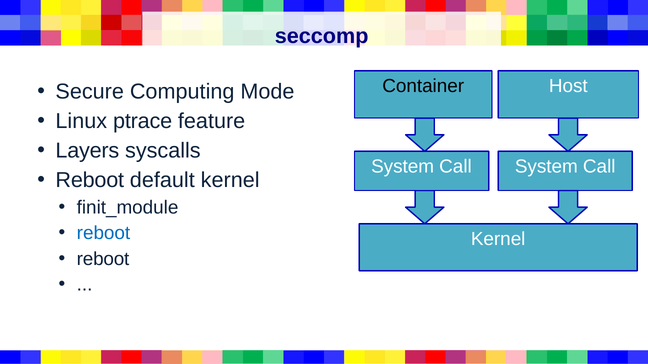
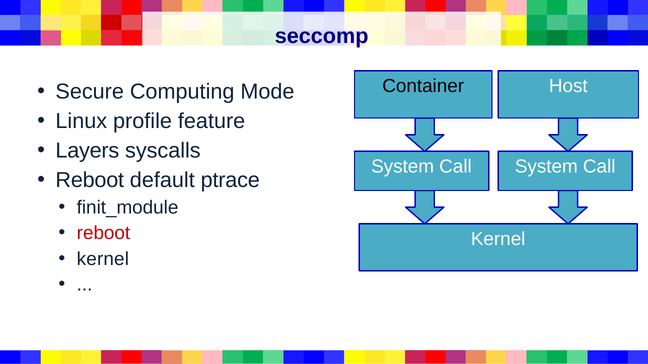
ptrace: ptrace -> profile
default kernel: kernel -> ptrace
reboot at (103, 234) colour: blue -> red
reboot at (103, 259): reboot -> kernel
